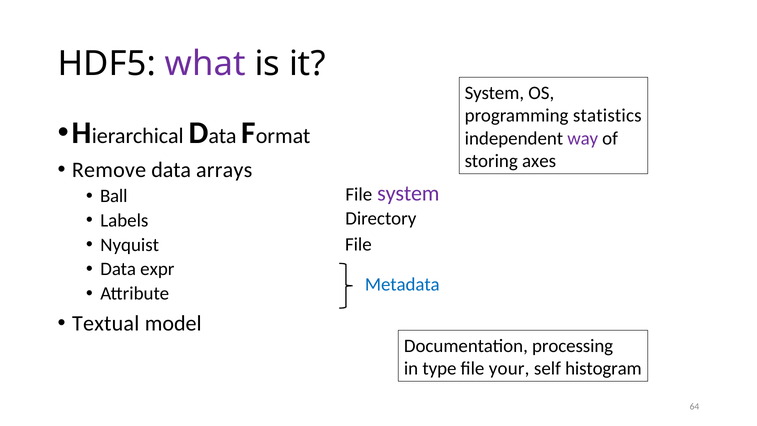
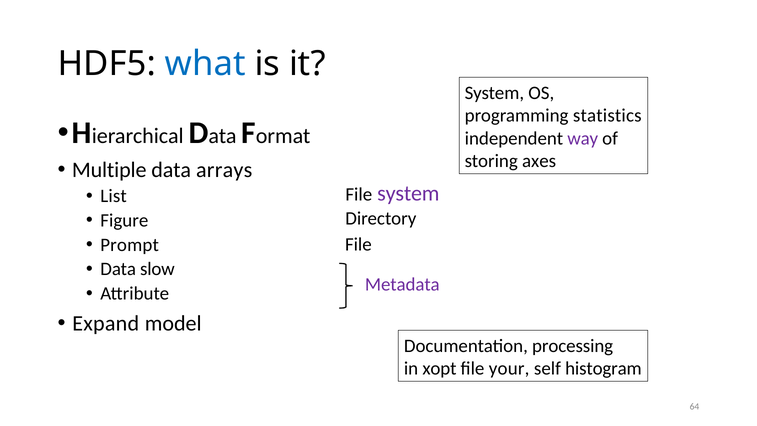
what colour: purple -> blue
Remove: Remove -> Multiple
Ball: Ball -> List
Labels: Labels -> Figure
Nyquist: Nyquist -> Prompt
expr: expr -> slow
Metadata colour: blue -> purple
Textual: Textual -> Expand
type: type -> xopt
